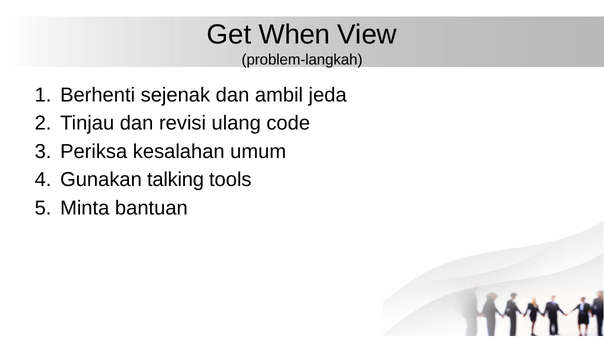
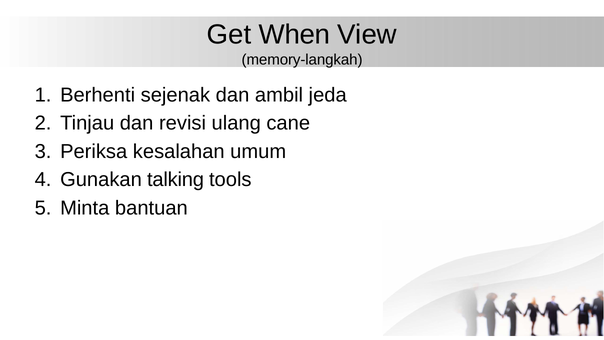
problem-langkah: problem-langkah -> memory-langkah
code: code -> cane
